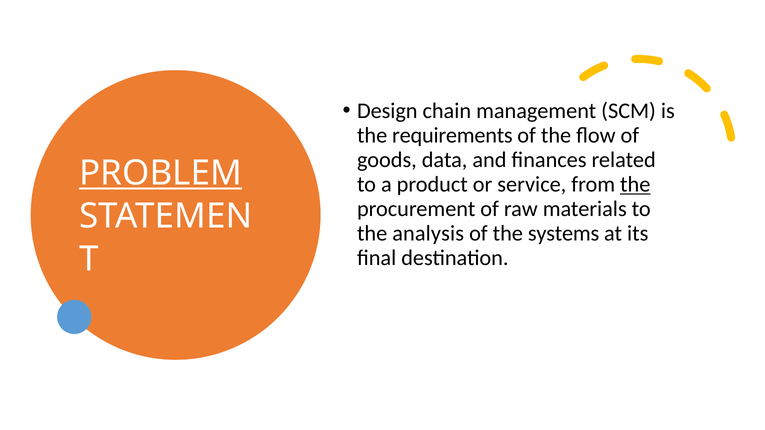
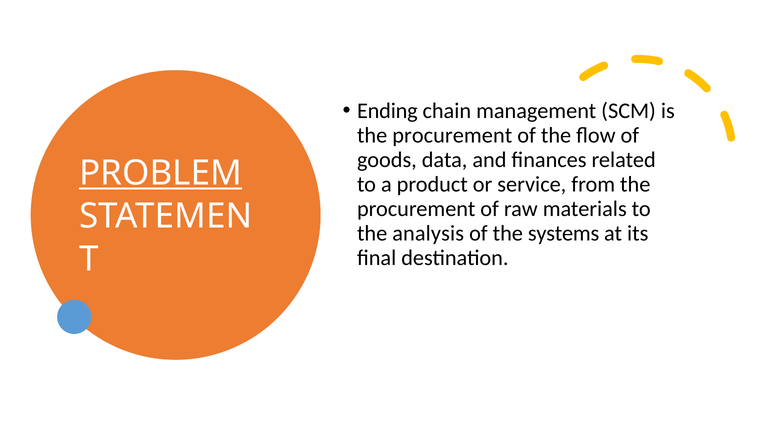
Design: Design -> Ending
requirements at (452, 135): requirements -> procurement
the at (635, 184) underline: present -> none
